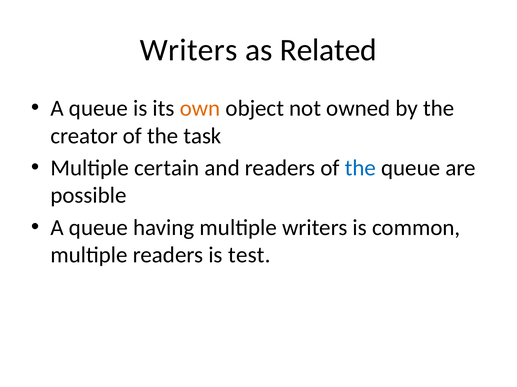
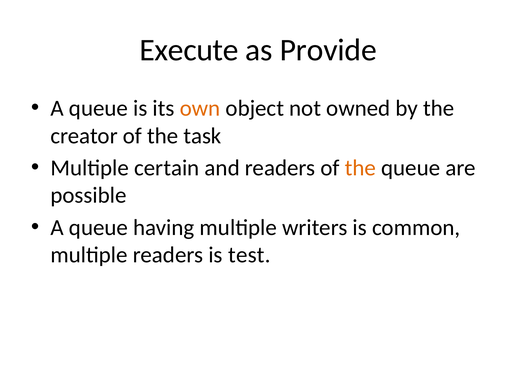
Writers at (189, 50): Writers -> Execute
Related: Related -> Provide
the at (360, 168) colour: blue -> orange
